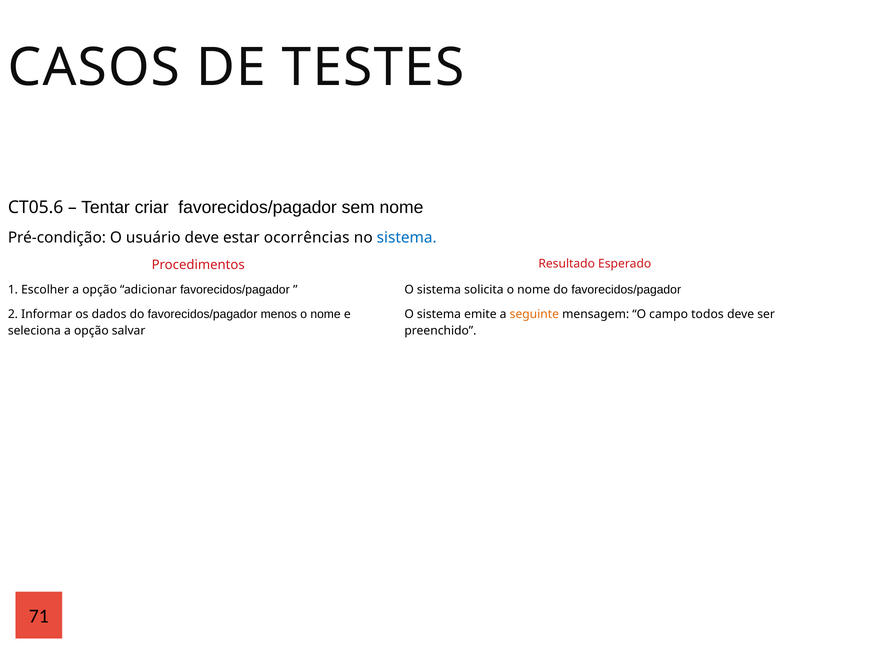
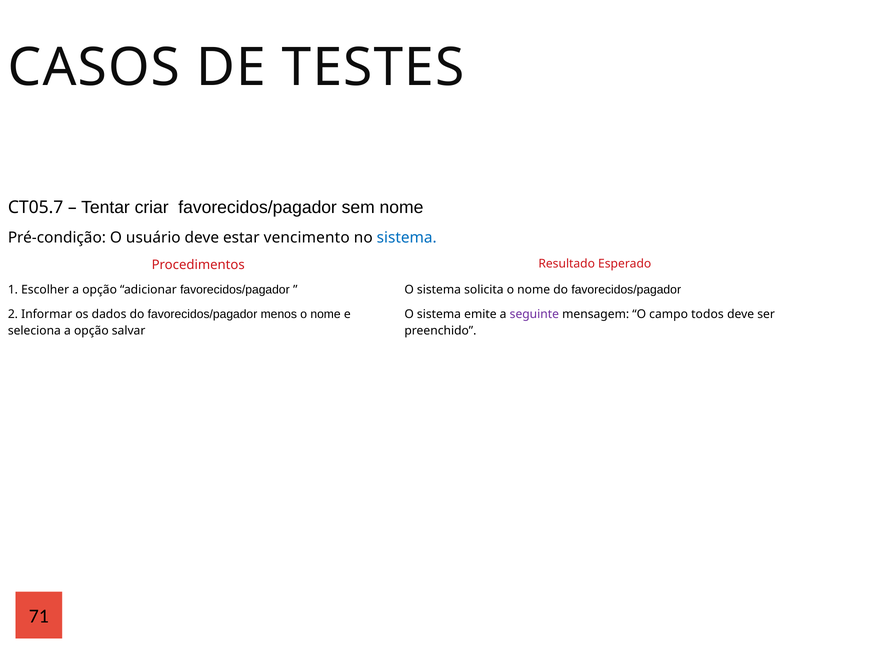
CT05.6: CT05.6 -> CT05.7
ocorrências: ocorrências -> vencimento
seguinte colour: orange -> purple
